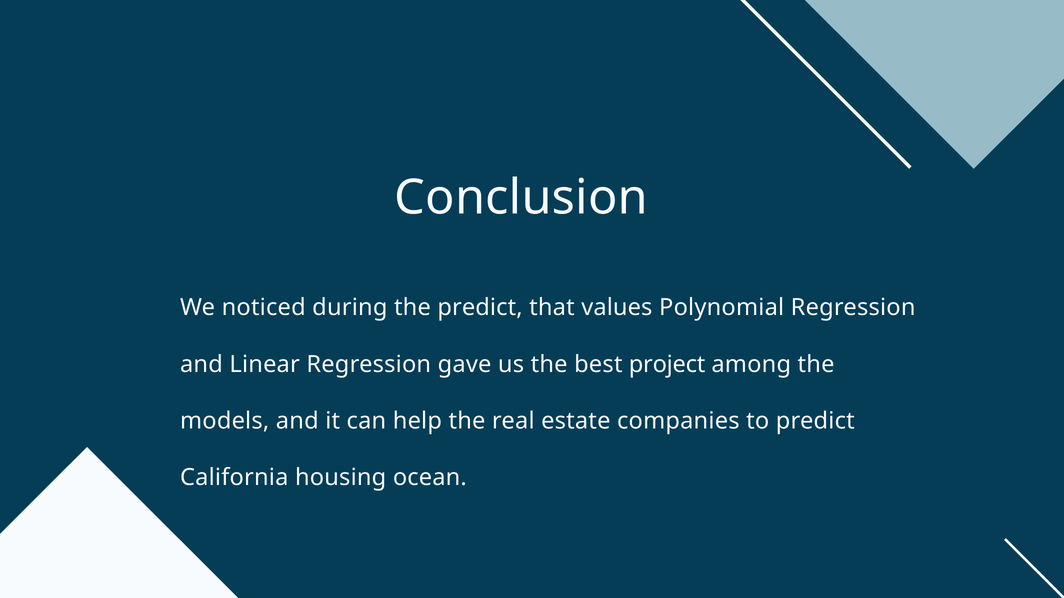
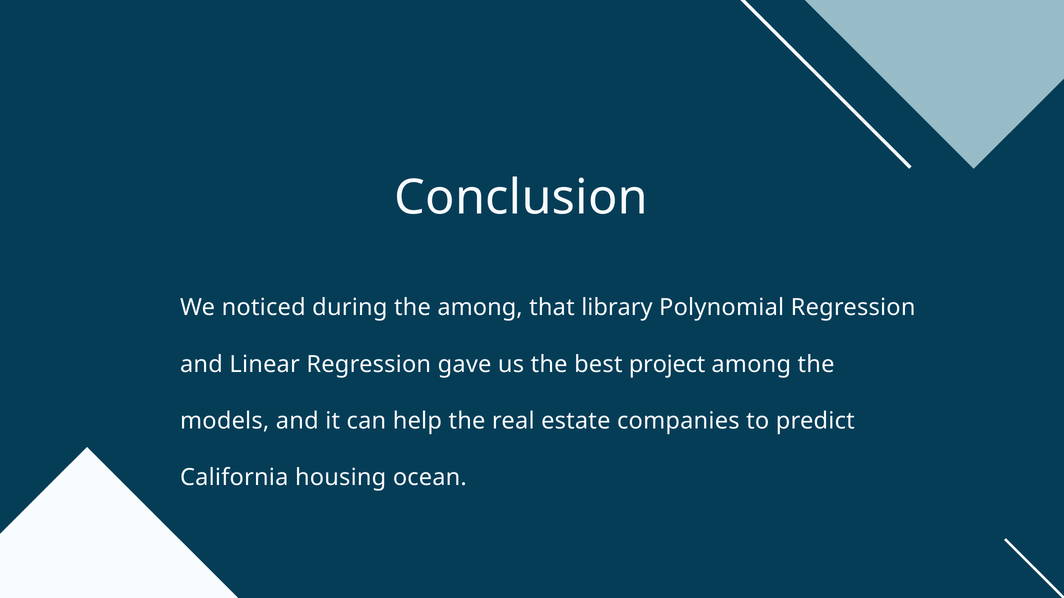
the predict: predict -> among
values: values -> library
